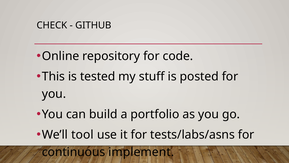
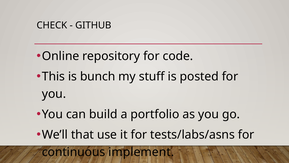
tested: tested -> bunch
tool: tool -> that
